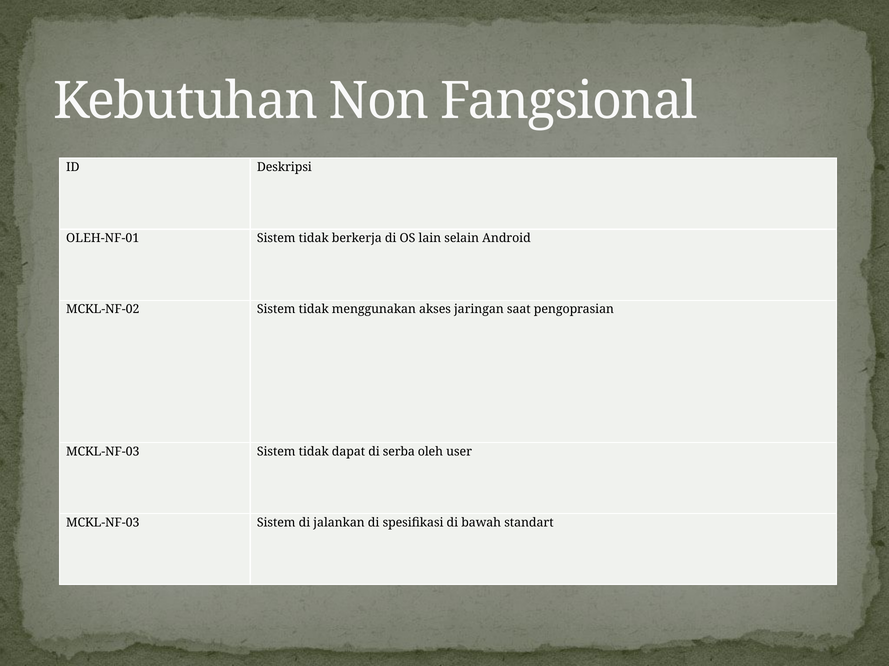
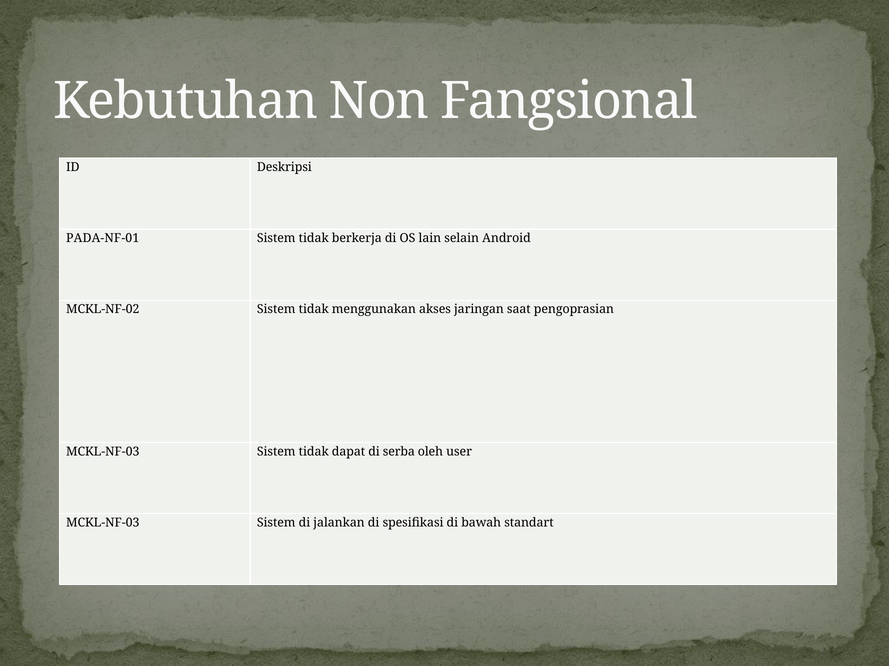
OLEH-NF-01: OLEH-NF-01 -> PADA-NF-01
